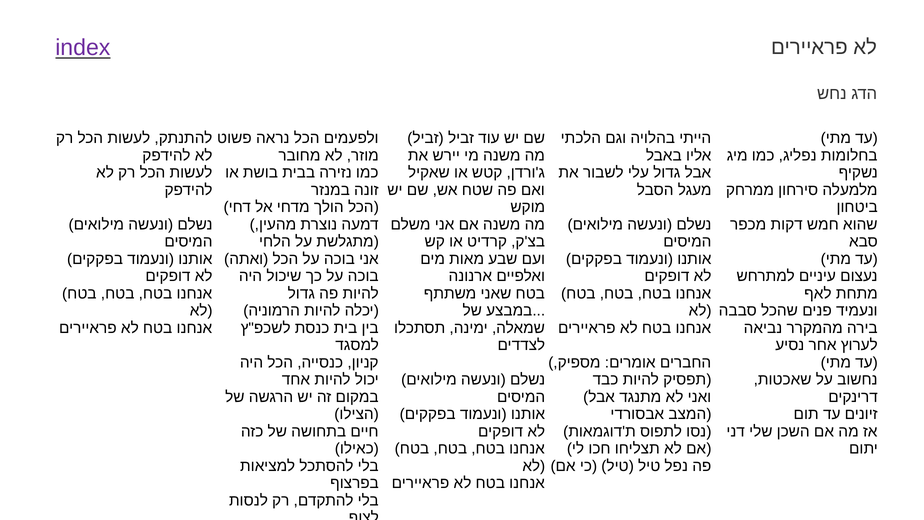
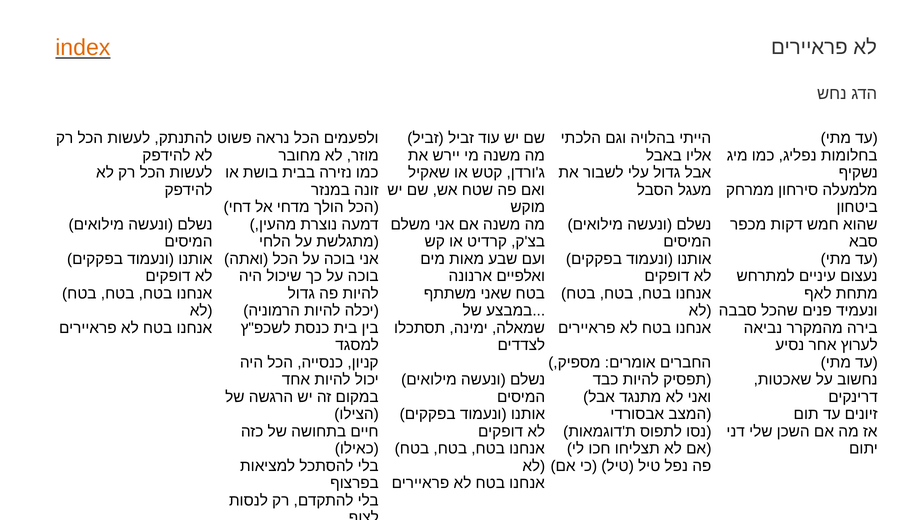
index colour: purple -> orange
